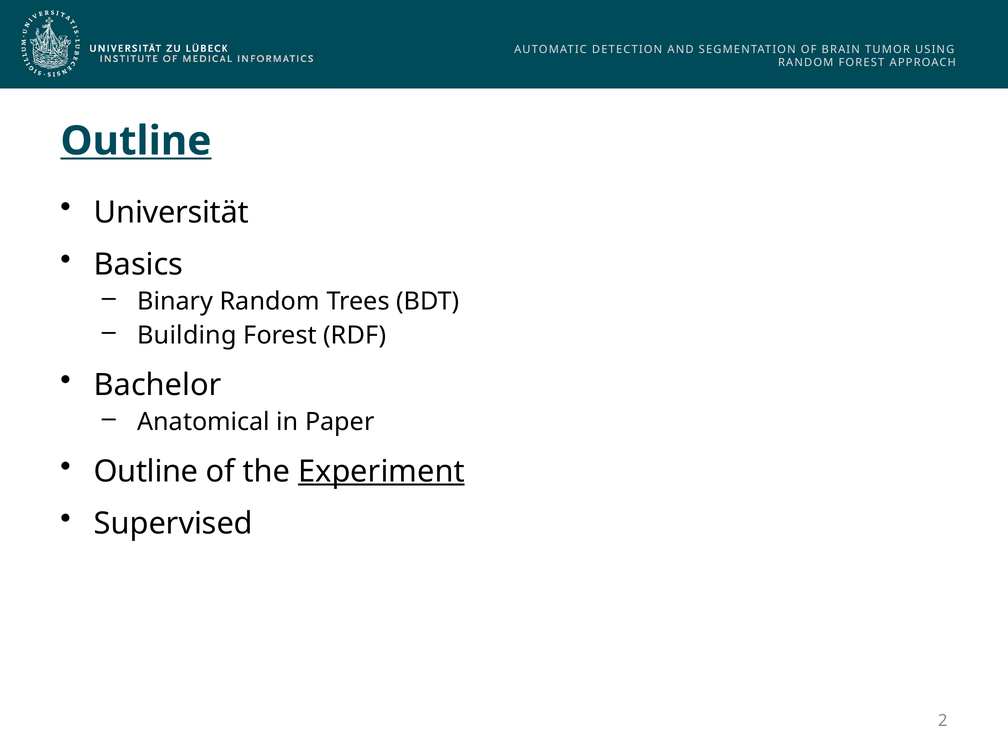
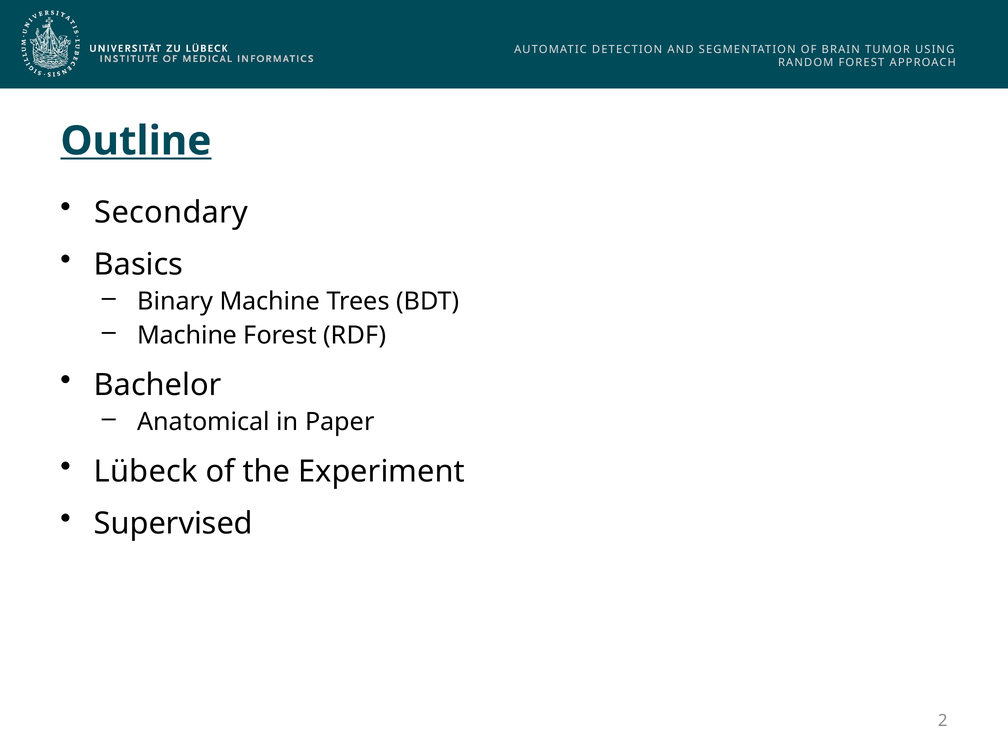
Universität: Universität -> Secondary
Binary Random: Random -> Machine
Building at (187, 336): Building -> Machine
Outline at (146, 471): Outline -> Lübeck
Experiment underline: present -> none
